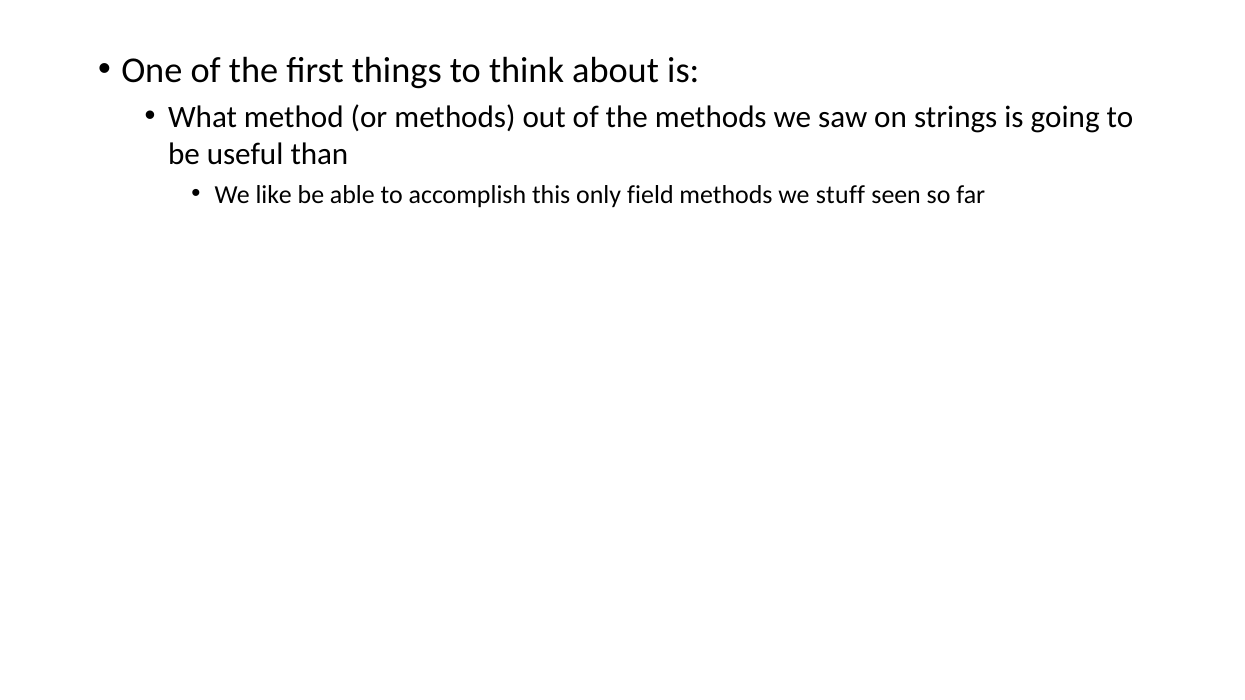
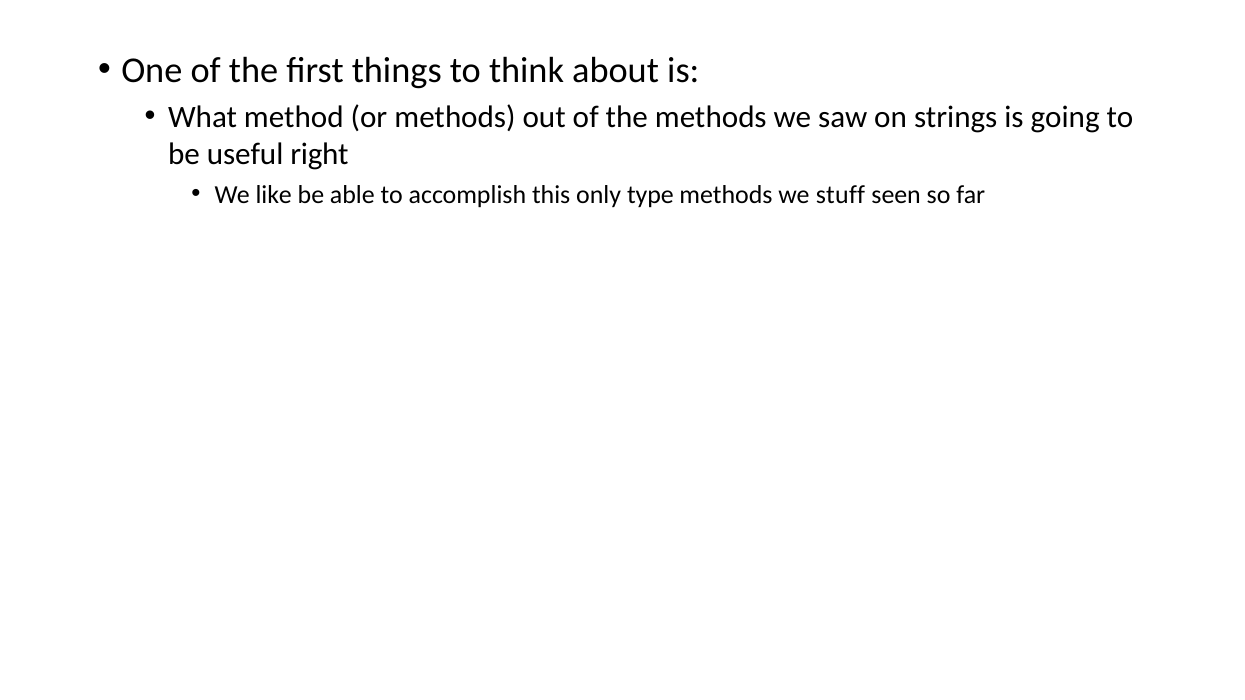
than: than -> right
field: field -> type
